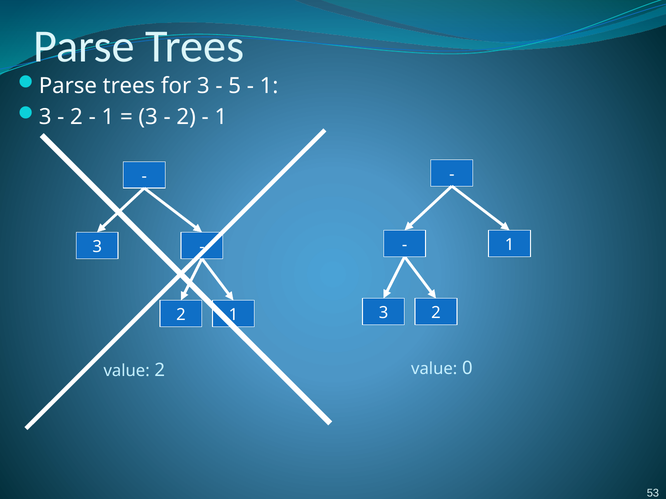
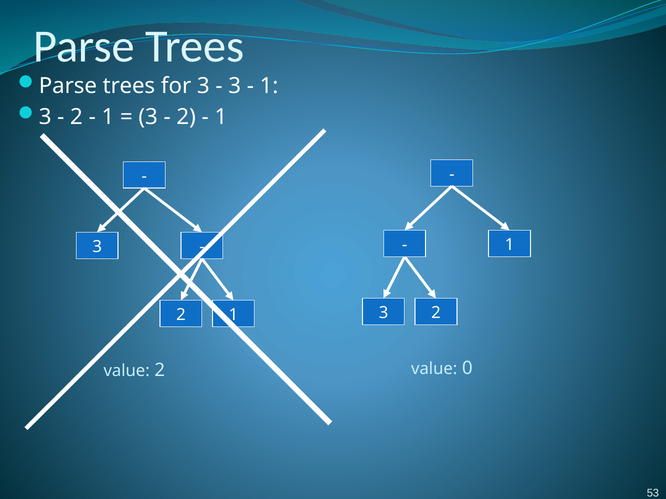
5 at (235, 86): 5 -> 3
